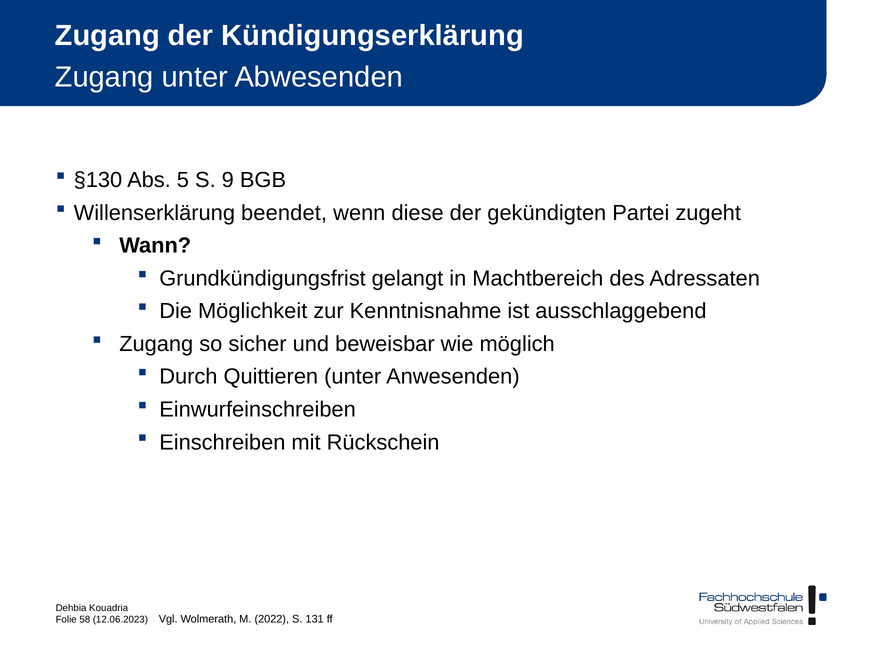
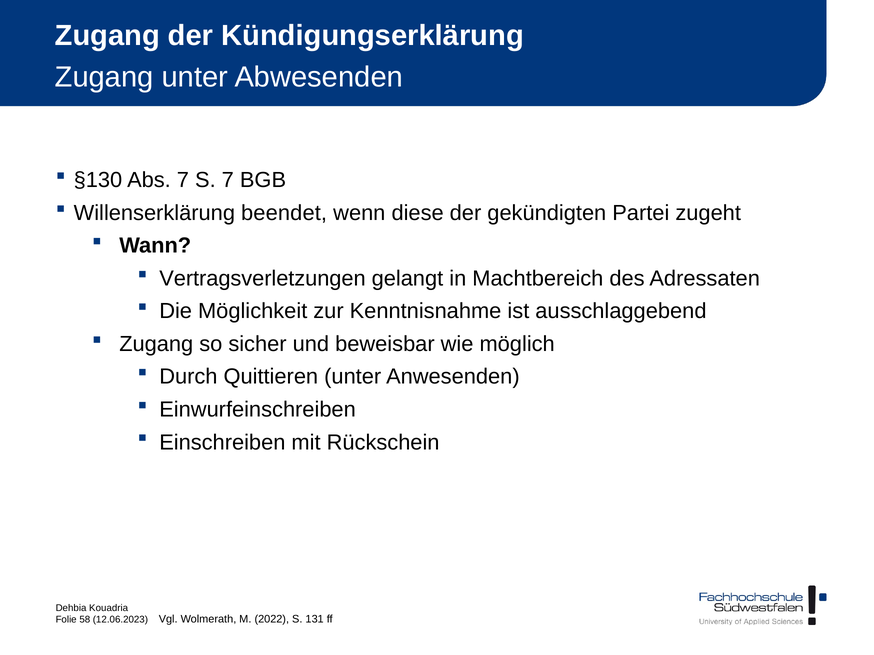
Abs 5: 5 -> 7
S 9: 9 -> 7
Grundkündigungsfrist: Grundkündigungsfrist -> Vertragsverletzungen
